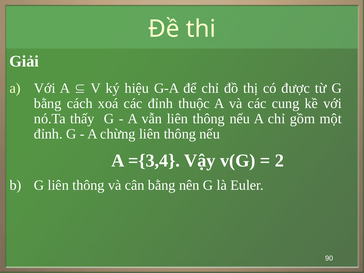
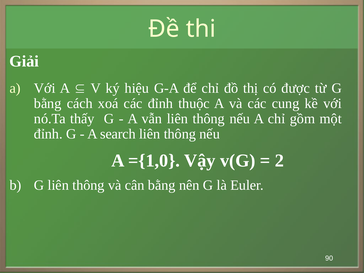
chừng: chừng -> search
={3,4: ={3,4 -> ={1,0
